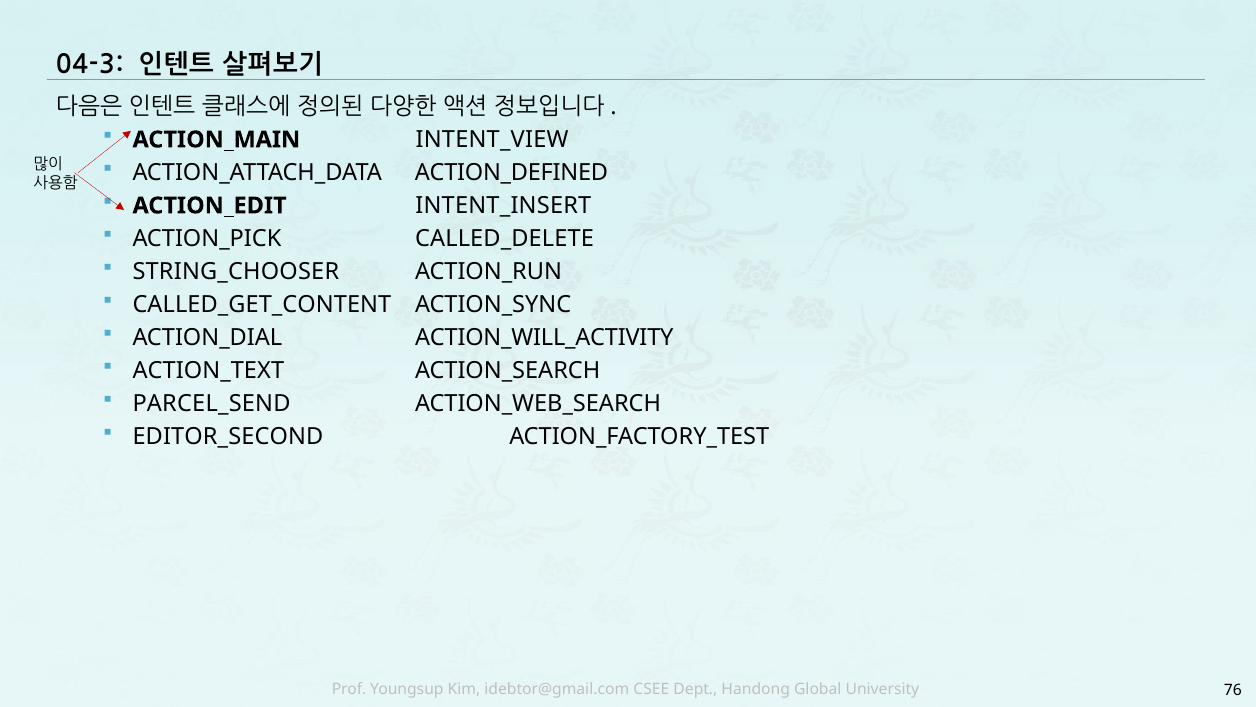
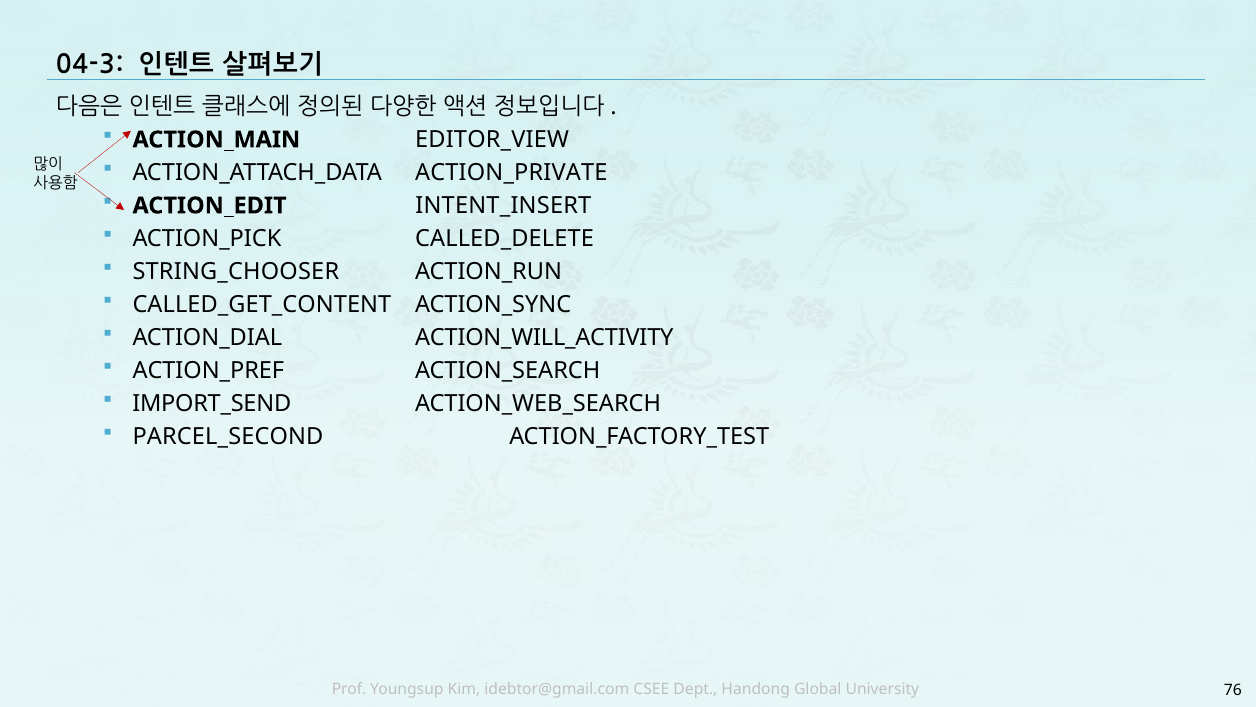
INTENT_VIEW: INTENT_VIEW -> EDITOR_VIEW
ACTION_DEFINED: ACTION_DEFINED -> ACTION_PRIVATE
ACTION_TEXT: ACTION_TEXT -> ACTION_PREF
PARCEL_SEND: PARCEL_SEND -> IMPORT_SEND
EDITOR_SECOND: EDITOR_SECOND -> PARCEL_SECOND
